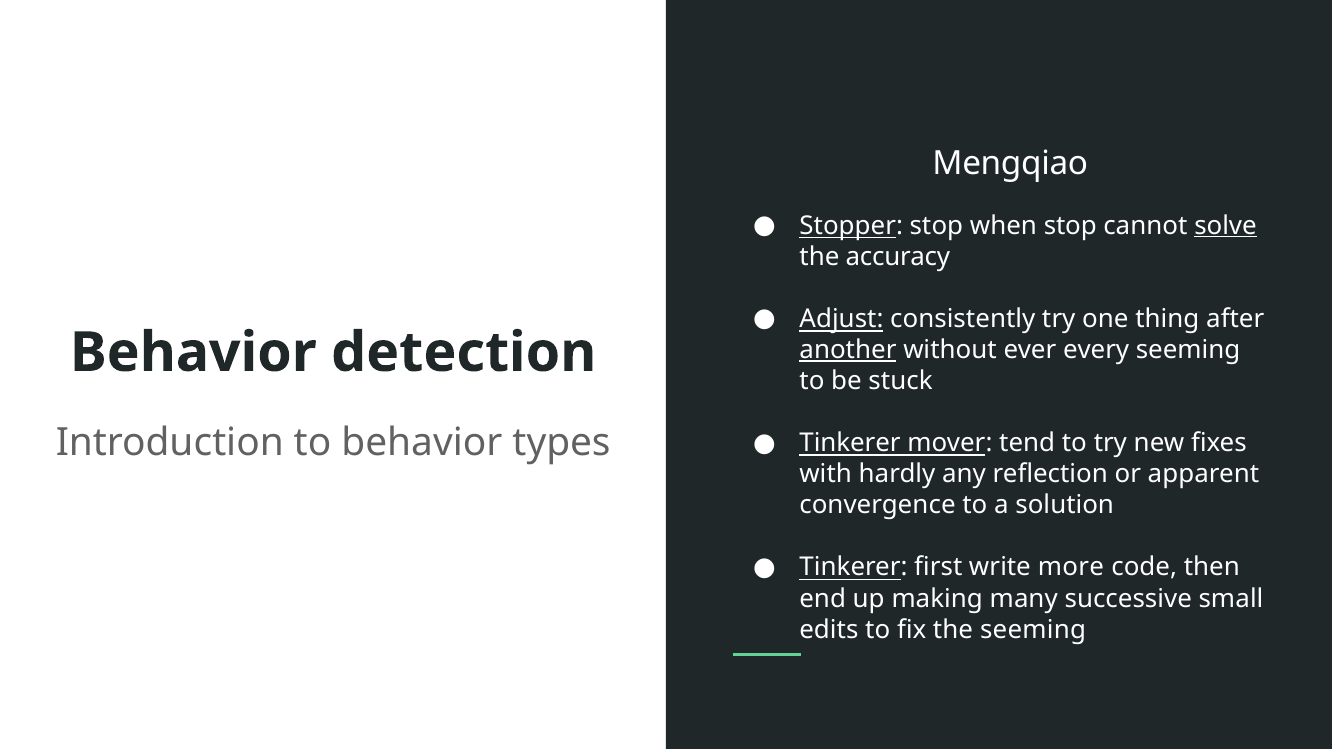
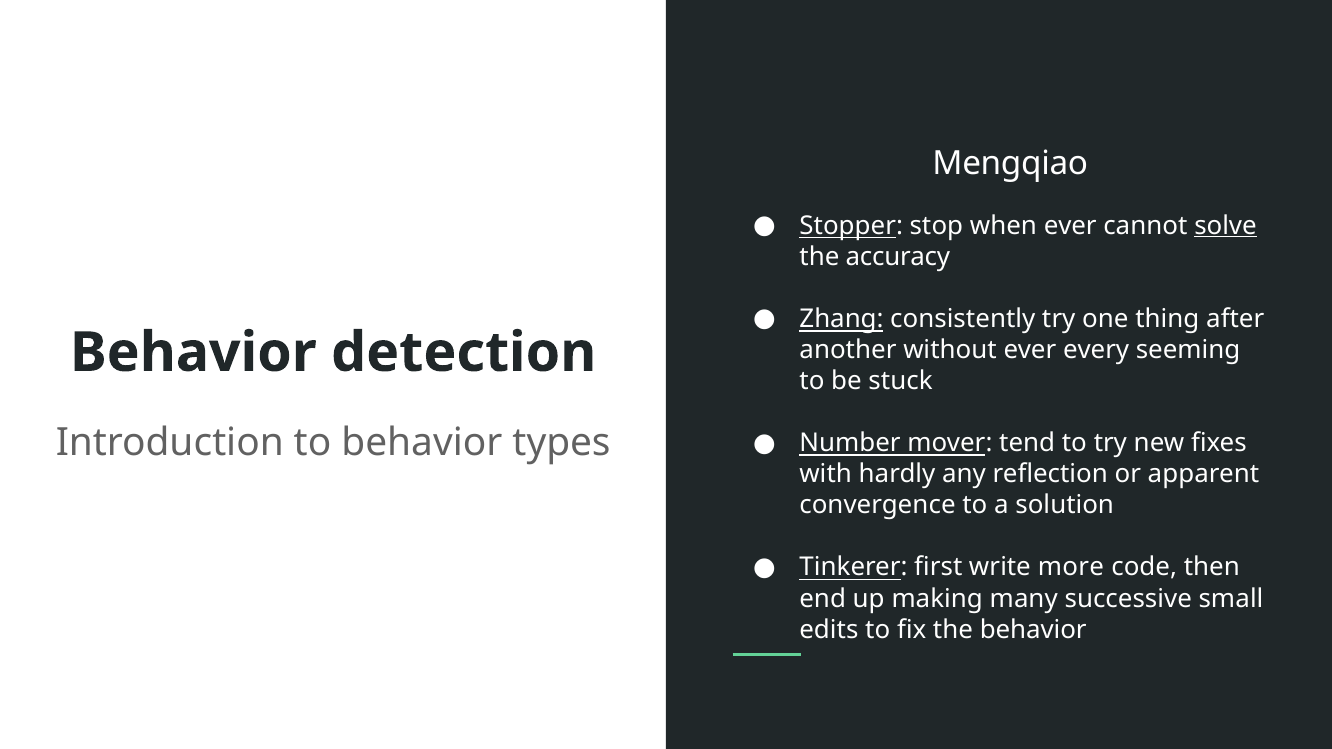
when stop: stop -> ever
Adjust: Adjust -> Zhang
another underline: present -> none
Tinkerer at (850, 443): Tinkerer -> Number
the seeming: seeming -> behavior
